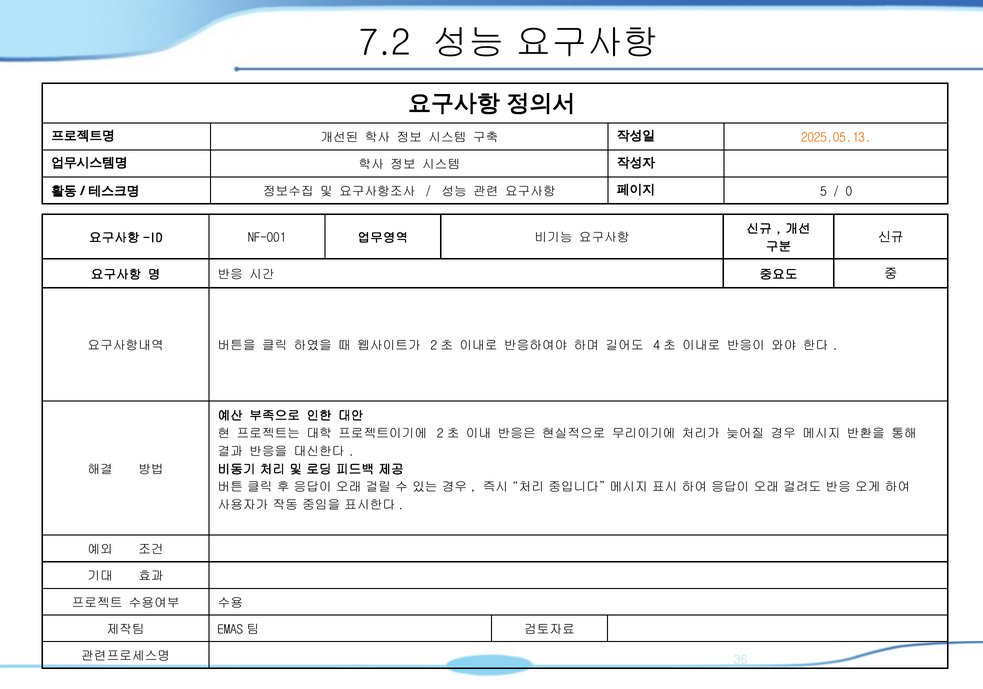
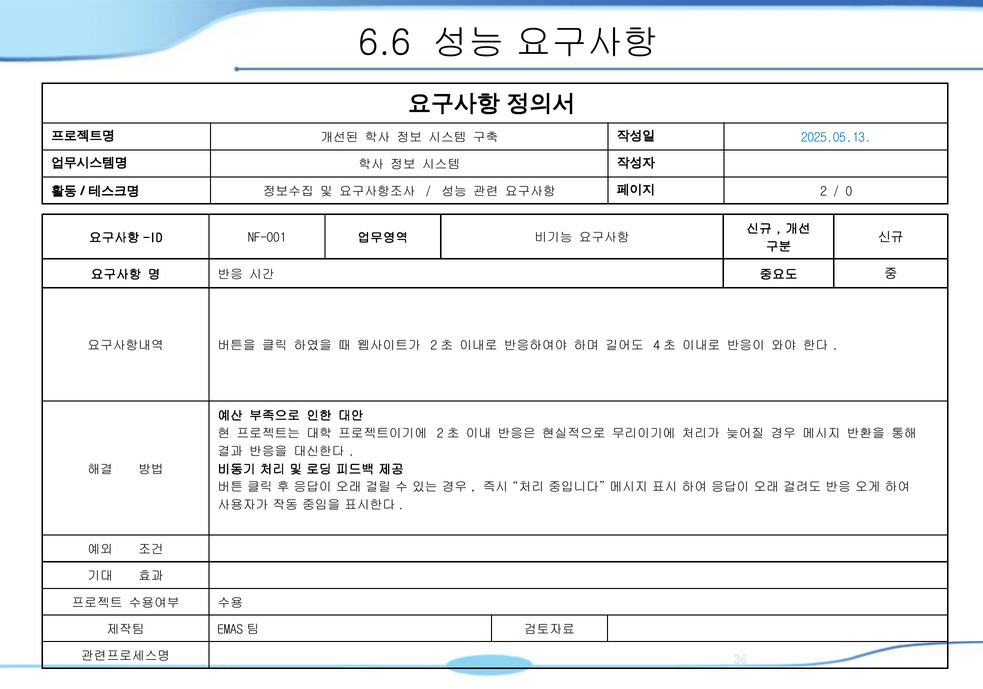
7.2: 7.2 -> 6.6
2025.05.13 colour: orange -> blue
5 at (823, 191): 5 -> 2
